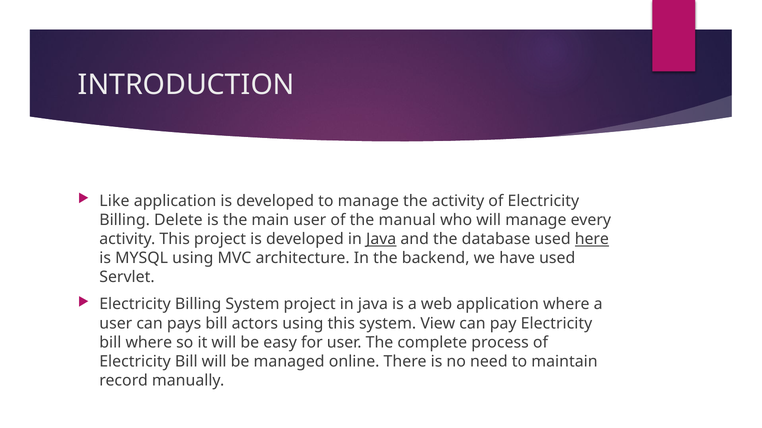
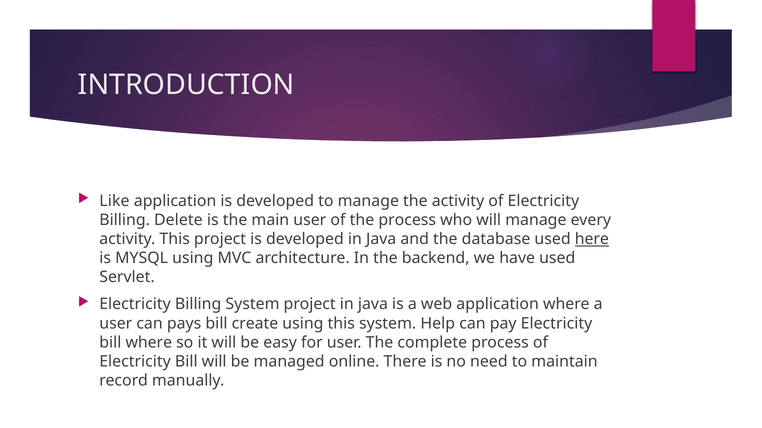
the manual: manual -> process
Java at (381, 239) underline: present -> none
actors: actors -> create
View: View -> Help
